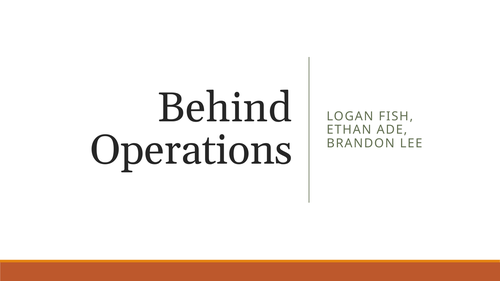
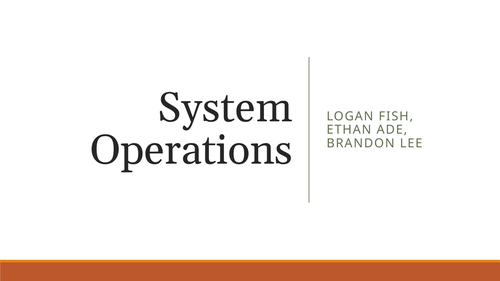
Behind: Behind -> System
